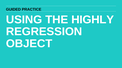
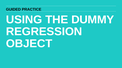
HIGHLY: HIGHLY -> DUMMY
